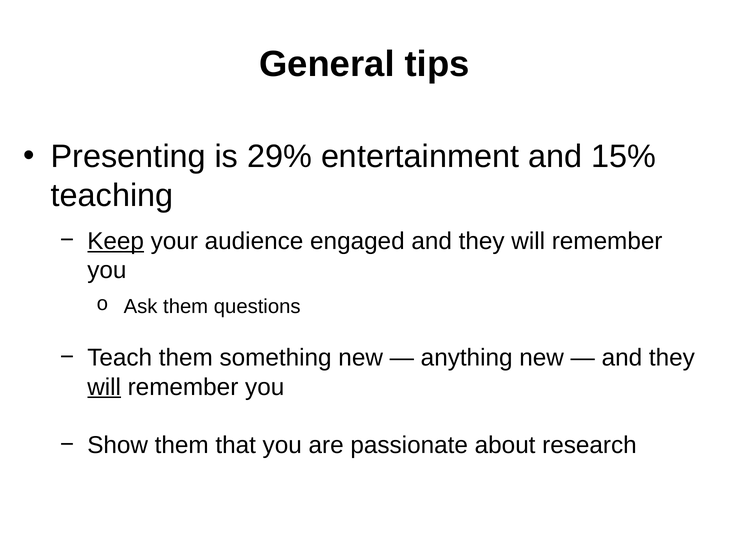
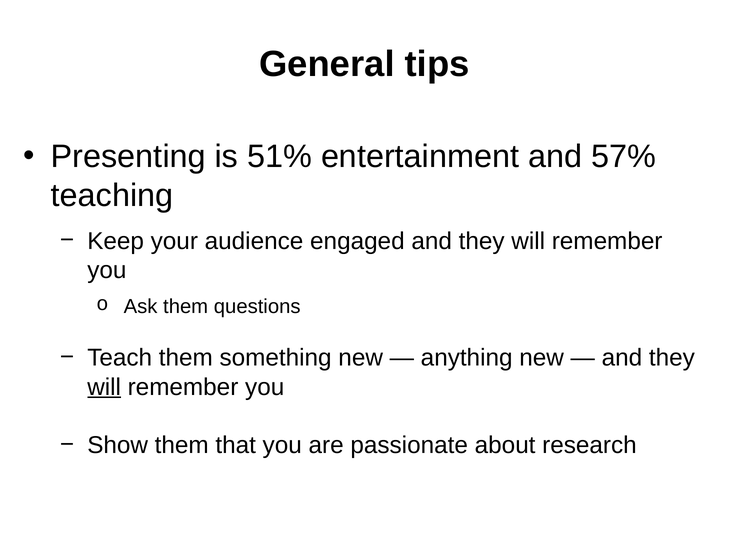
29%: 29% -> 51%
15%: 15% -> 57%
Keep underline: present -> none
